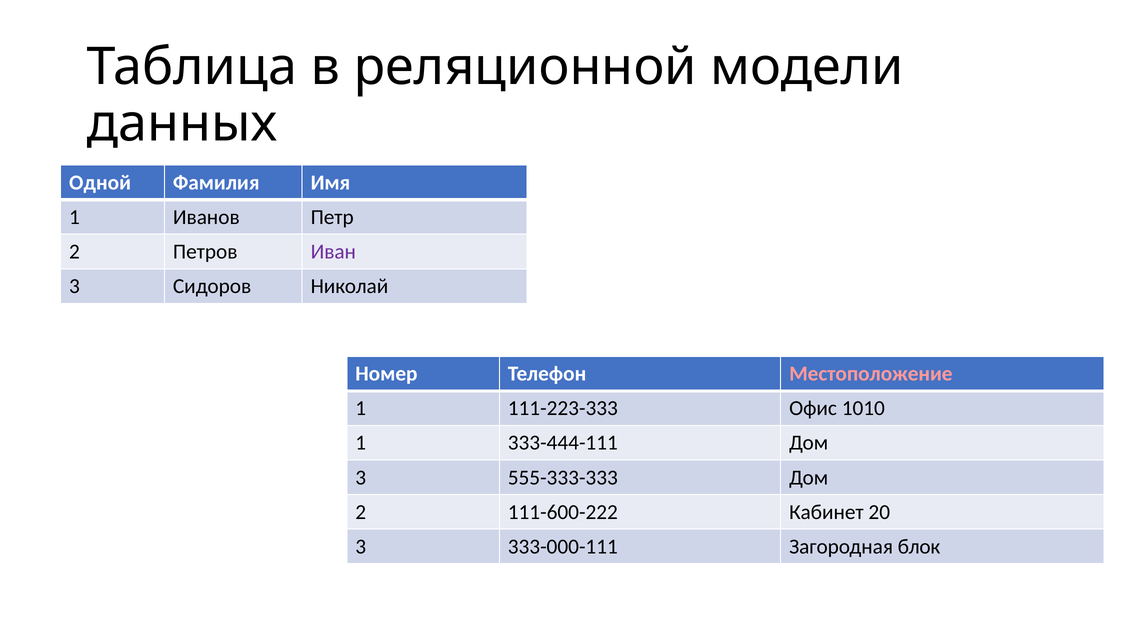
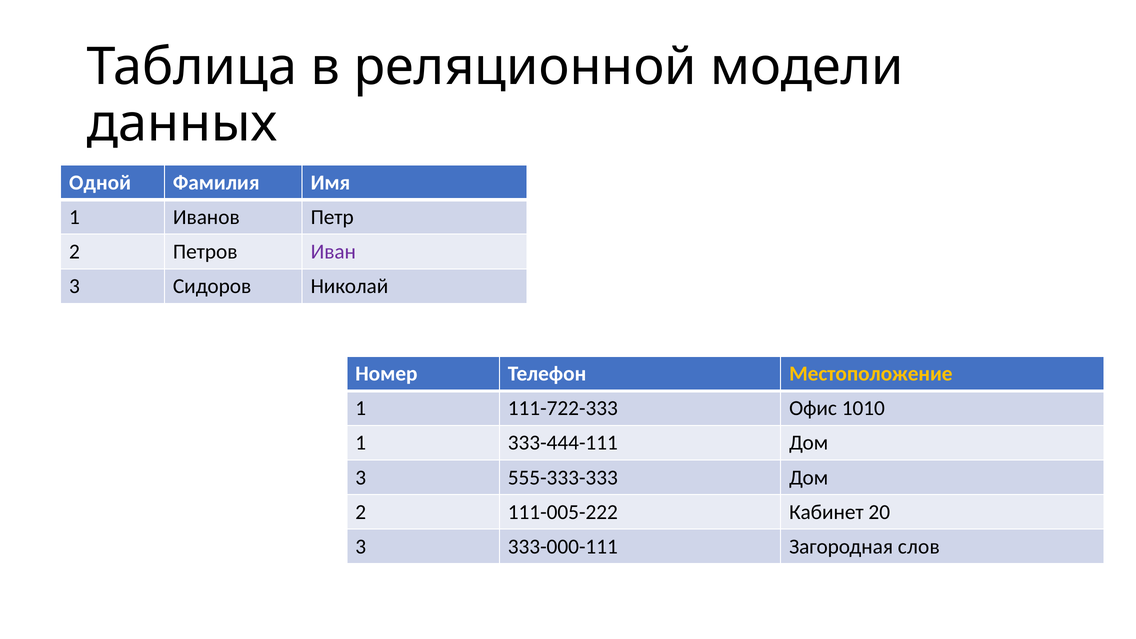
Местоположение colour: pink -> yellow
111-223-333: 111-223-333 -> 111-722-333
111-600-222: 111-600-222 -> 111-005-222
блок: блок -> слов
